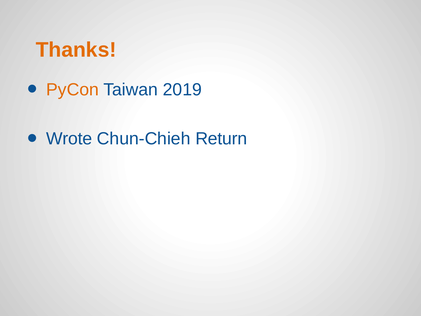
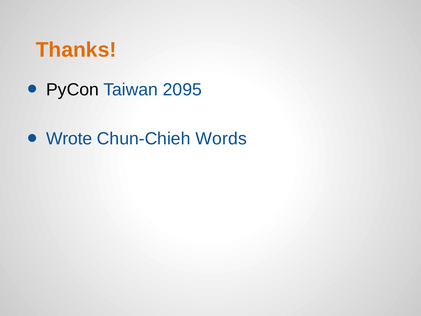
PyCon colour: orange -> black
2019: 2019 -> 2095
Return: Return -> Words
